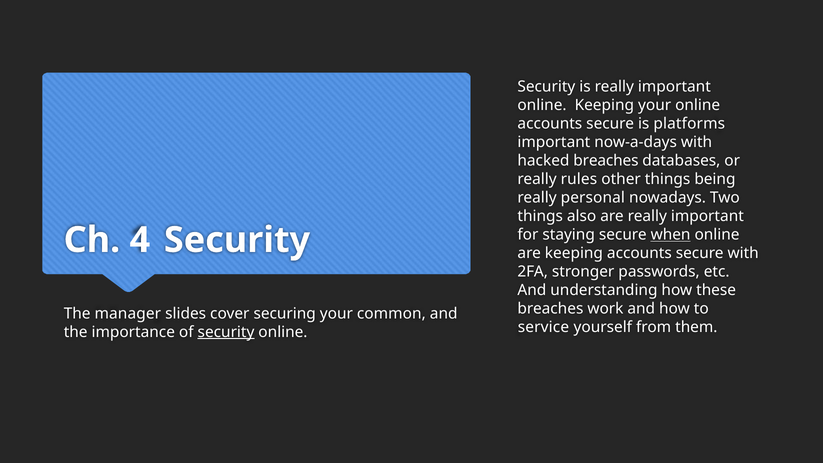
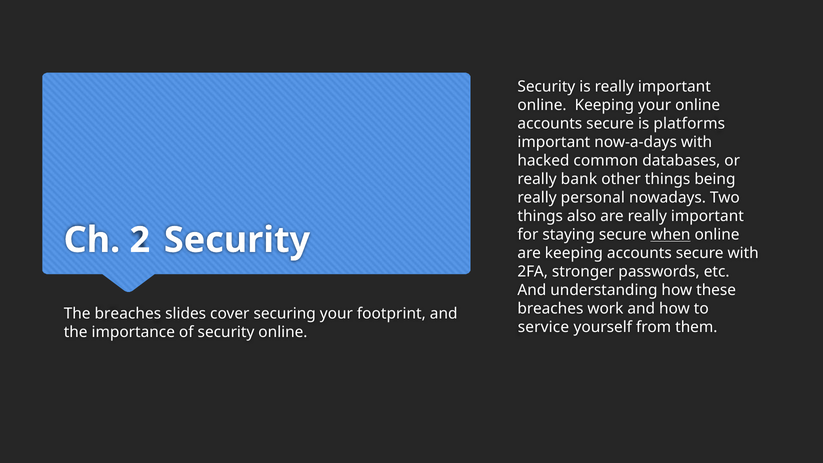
breaches at (606, 160): breaches -> common
rules: rules -> bank
4: 4 -> 2
The manager: manager -> breaches
common: common -> footprint
security at (226, 332) underline: present -> none
